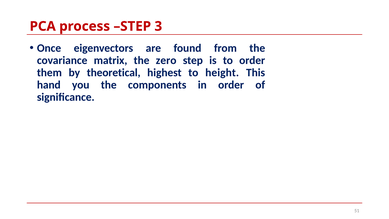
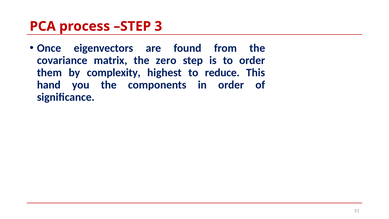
theoretical: theoretical -> complexity
height: height -> reduce
